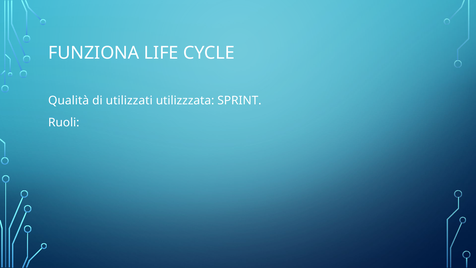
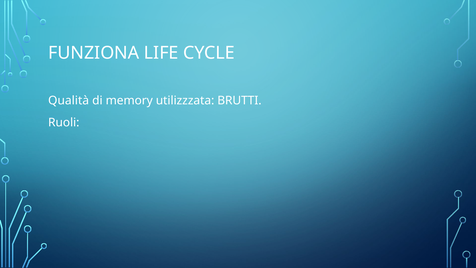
utilizzati: utilizzati -> memory
SPRINT: SPRINT -> BRUTTI
